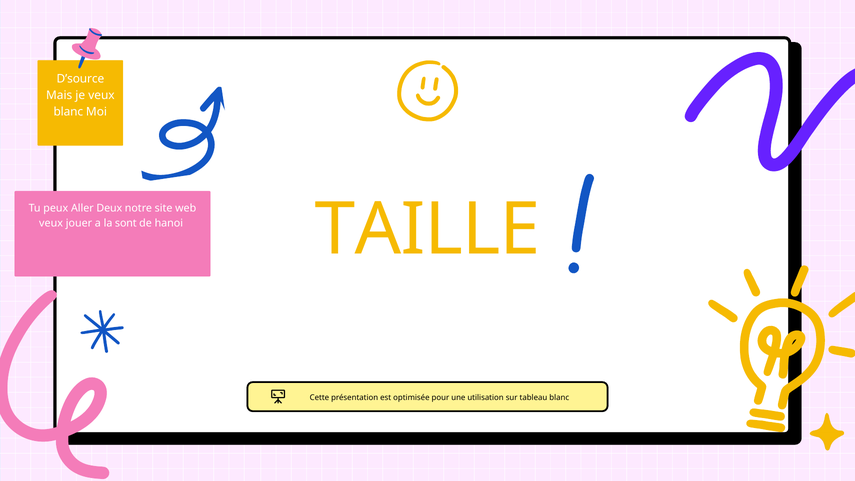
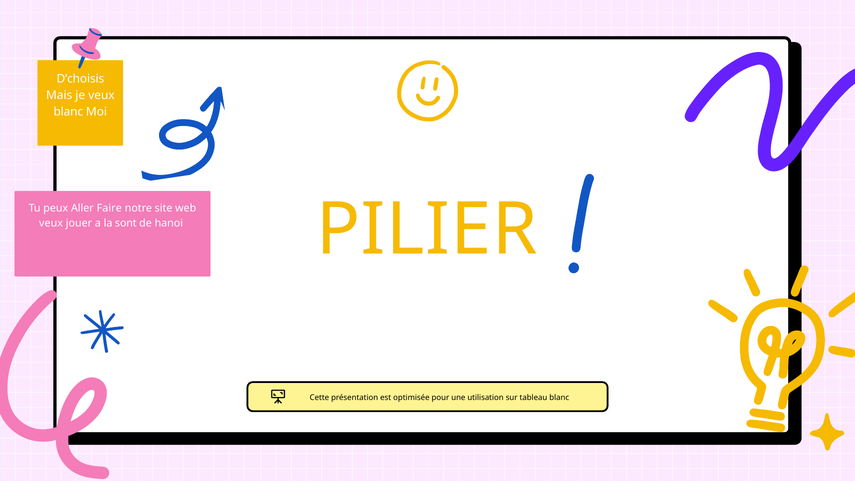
D’source: D’source -> D’choisis
Deux: Deux -> Faire
TAILLE: TAILLE -> PILIER
